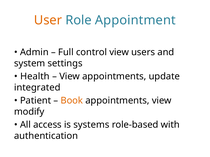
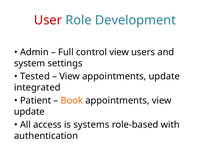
User colour: orange -> red
Appointment: Appointment -> Development
Health: Health -> Tested
modify at (29, 112): modify -> update
